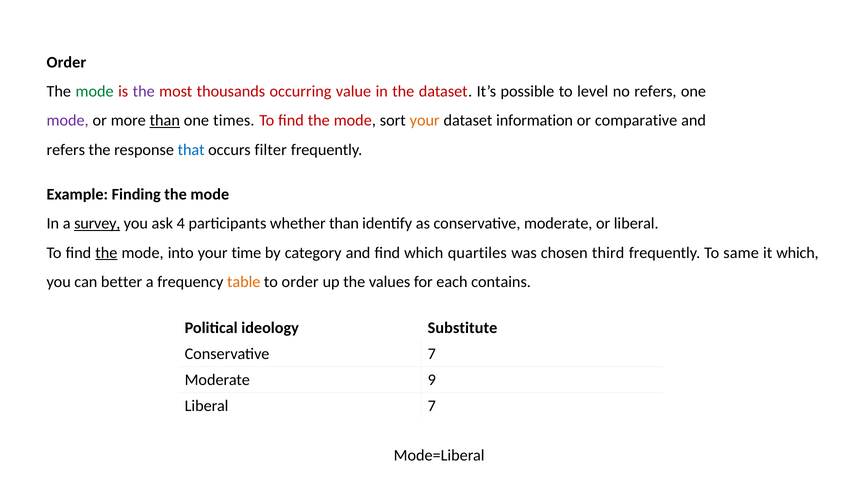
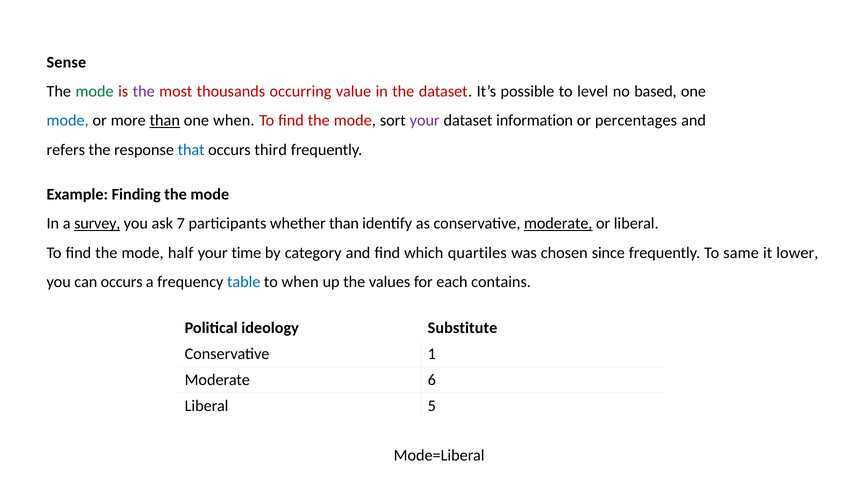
Order at (66, 62): Order -> Sense
no refers: refers -> based
mode at (68, 121) colour: purple -> blue
one times: times -> when
your at (425, 121) colour: orange -> purple
comparative: comparative -> percentages
filter: filter -> third
4: 4 -> 7
moderate at (558, 223) underline: none -> present
the at (106, 253) underline: present -> none
into: into -> half
third: third -> since
it which: which -> lower
can better: better -> occurs
table colour: orange -> blue
to order: order -> when
Conservative 7: 7 -> 1
9: 9 -> 6
Liberal 7: 7 -> 5
